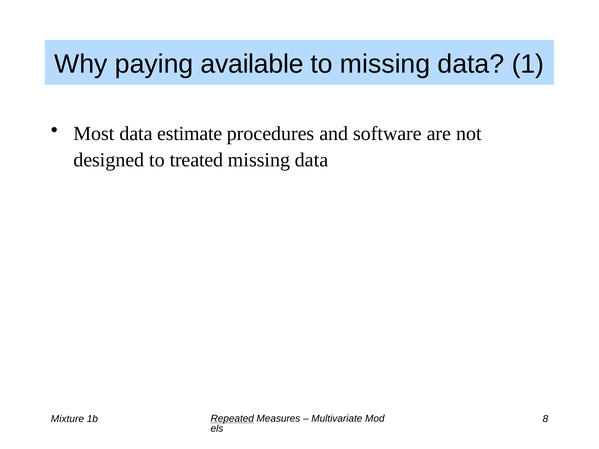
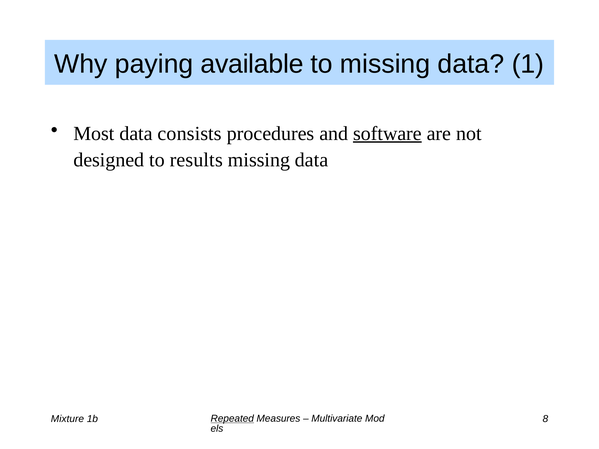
estimate: estimate -> consists
software underline: none -> present
treated: treated -> results
